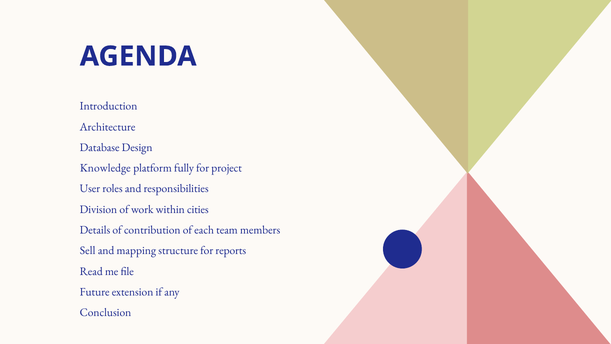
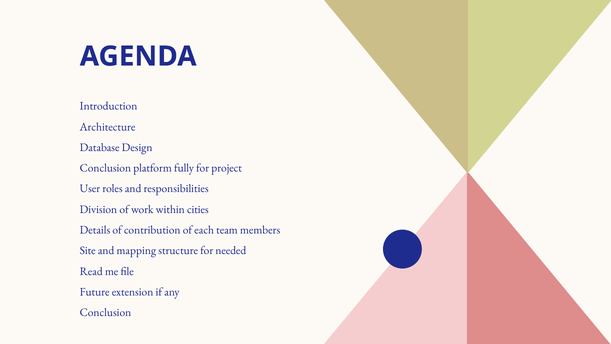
Knowledge at (105, 168): Knowledge -> Conclusion
Sell: Sell -> Site
reports: reports -> needed
